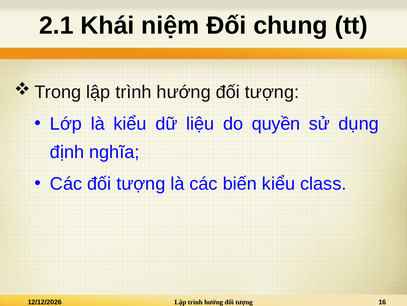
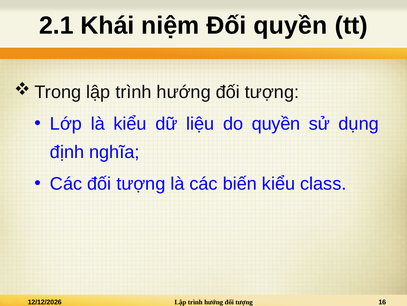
Đối chung: chung -> quyền
